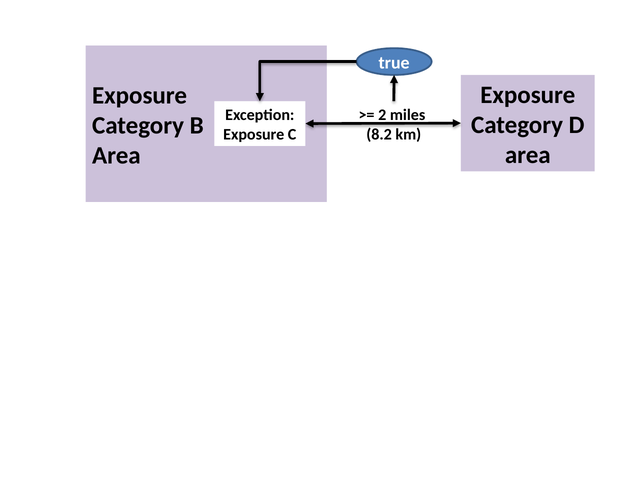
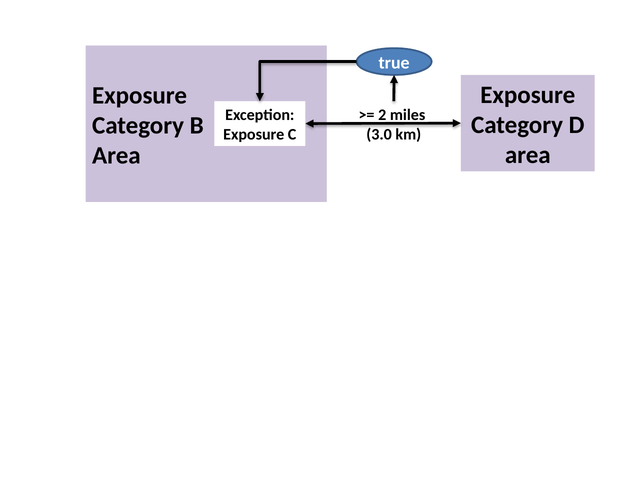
8.2: 8.2 -> 3.0
